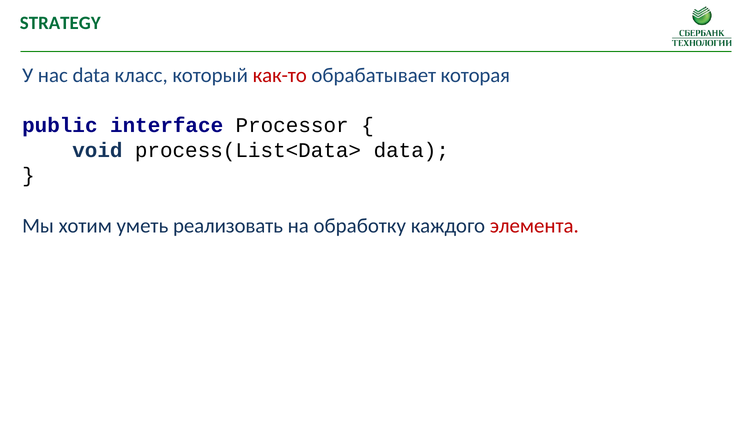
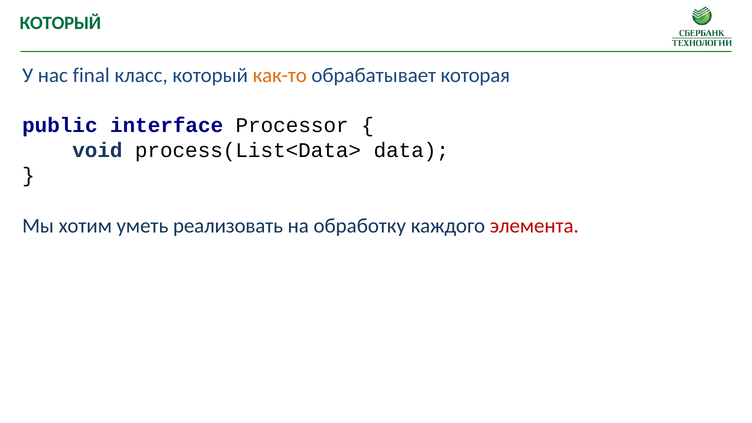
STRATEGY at (60, 23): STRATEGY -> КОТОРЫЙ
нас data: data -> final
как-то colour: red -> orange
